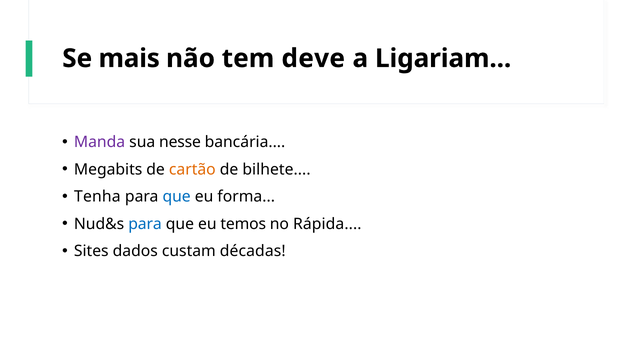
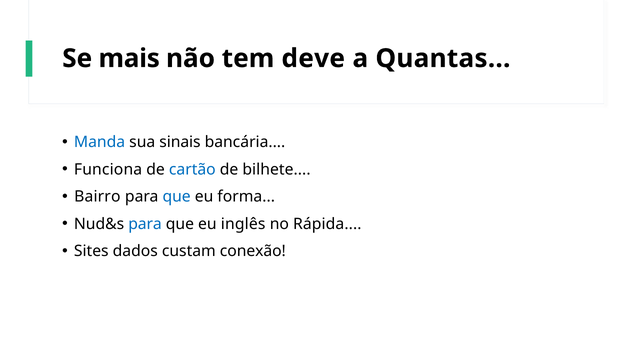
Ligariam: Ligariam -> Quantas
Manda colour: purple -> blue
nesse: nesse -> sinais
Megabits: Megabits -> Funciona
cartão colour: orange -> blue
Tenha: Tenha -> Bairro
temos: temos -> inglês
décadas: décadas -> conexão
